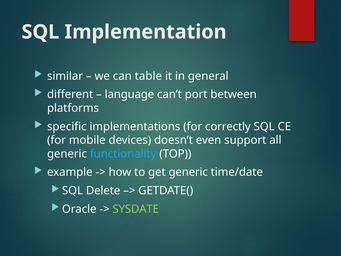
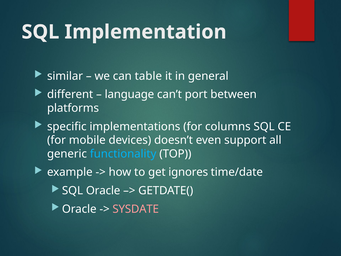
correctly: correctly -> columns
get generic: generic -> ignores
SQL Delete: Delete -> Oracle
SYSDATE colour: light green -> pink
